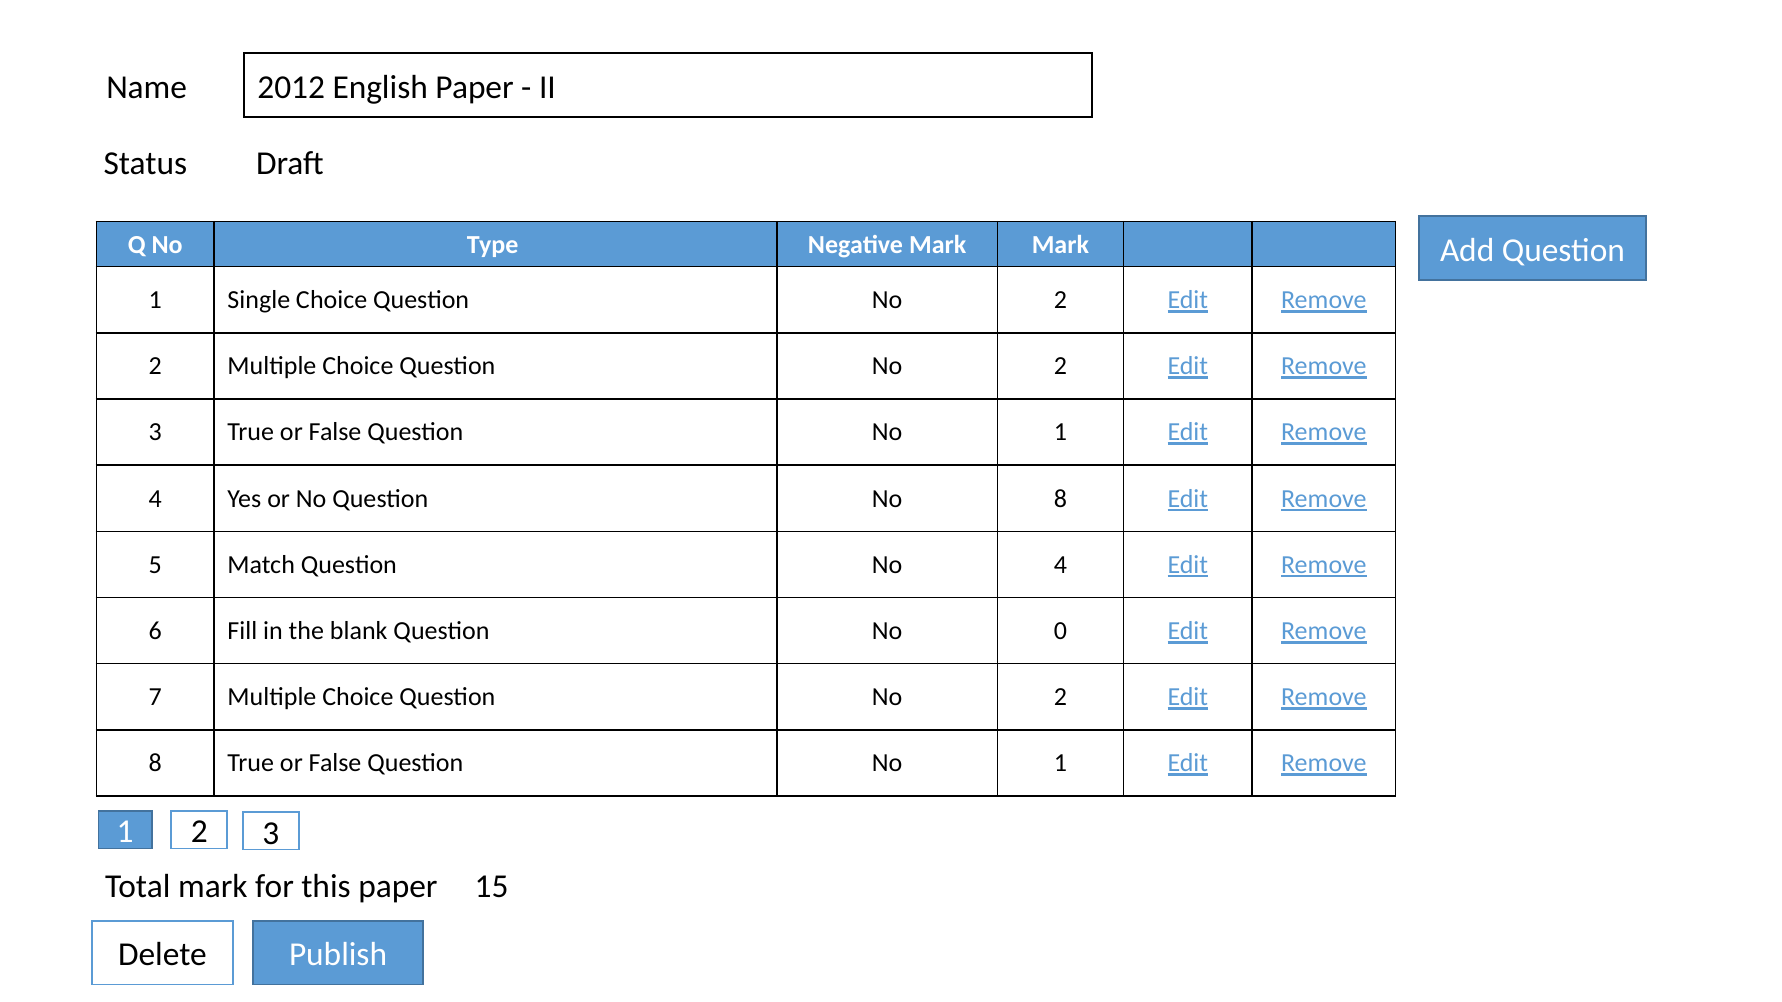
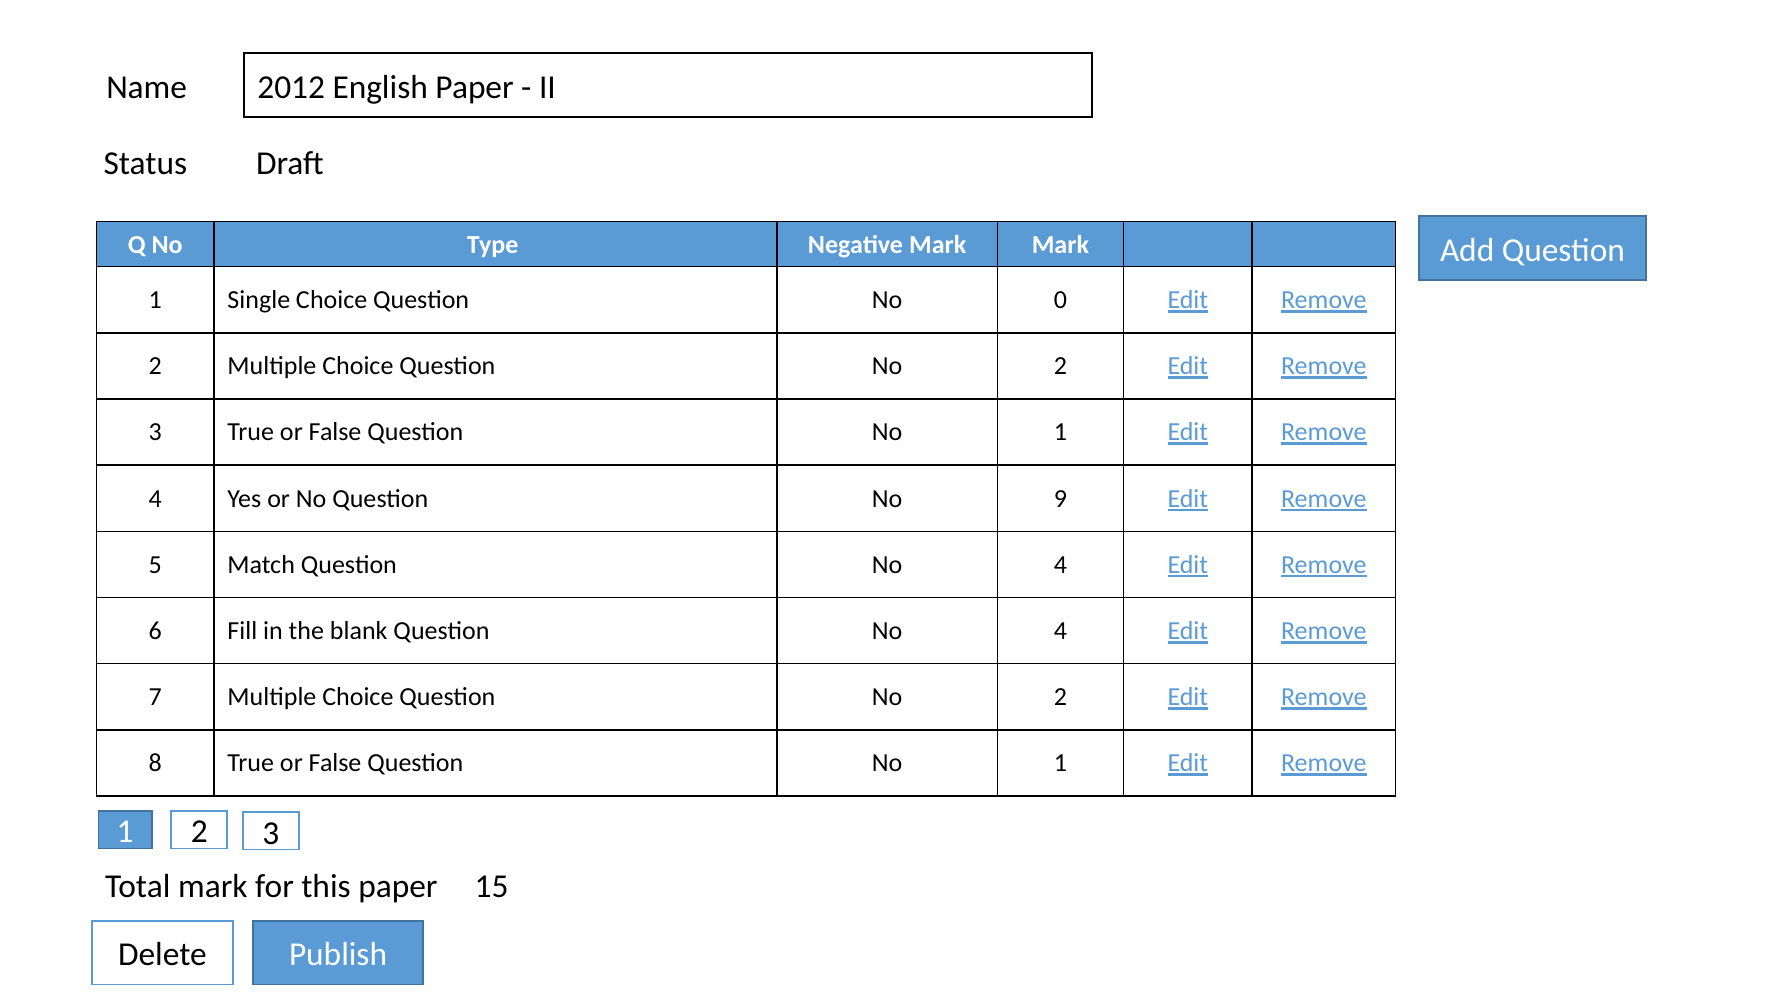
2 at (1060, 300): 2 -> 0
No 8: 8 -> 9
blank Question No 0: 0 -> 4
